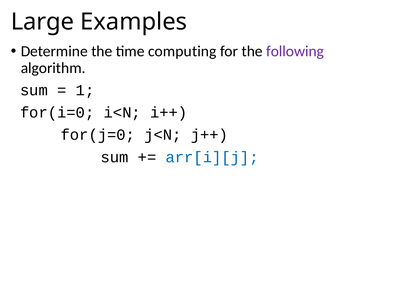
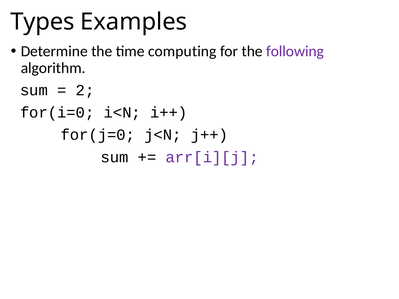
Large: Large -> Types
1: 1 -> 2
arr[i][j colour: blue -> purple
